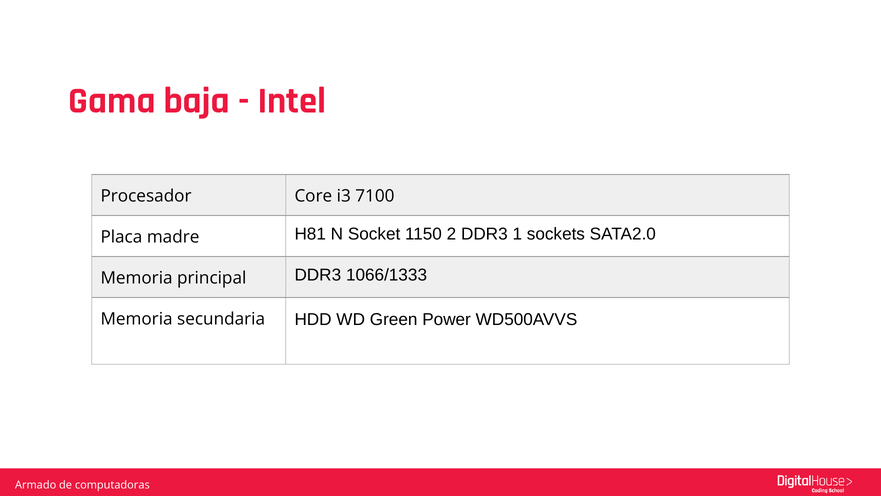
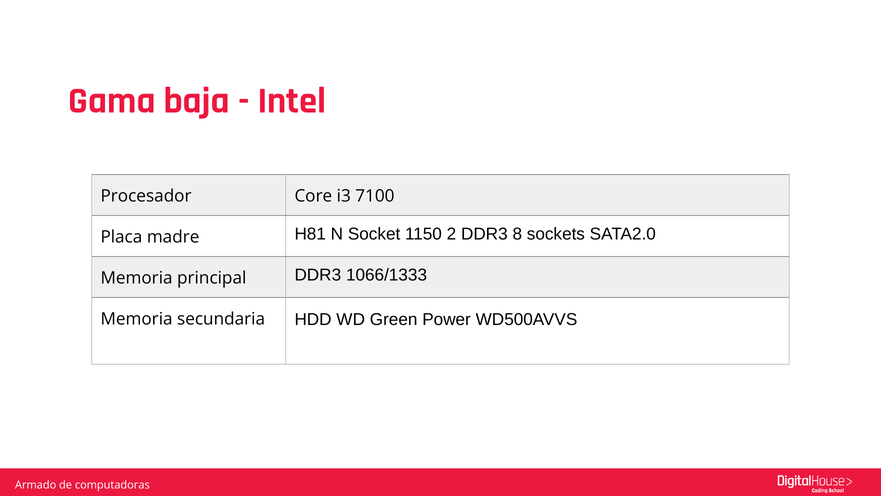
1: 1 -> 8
